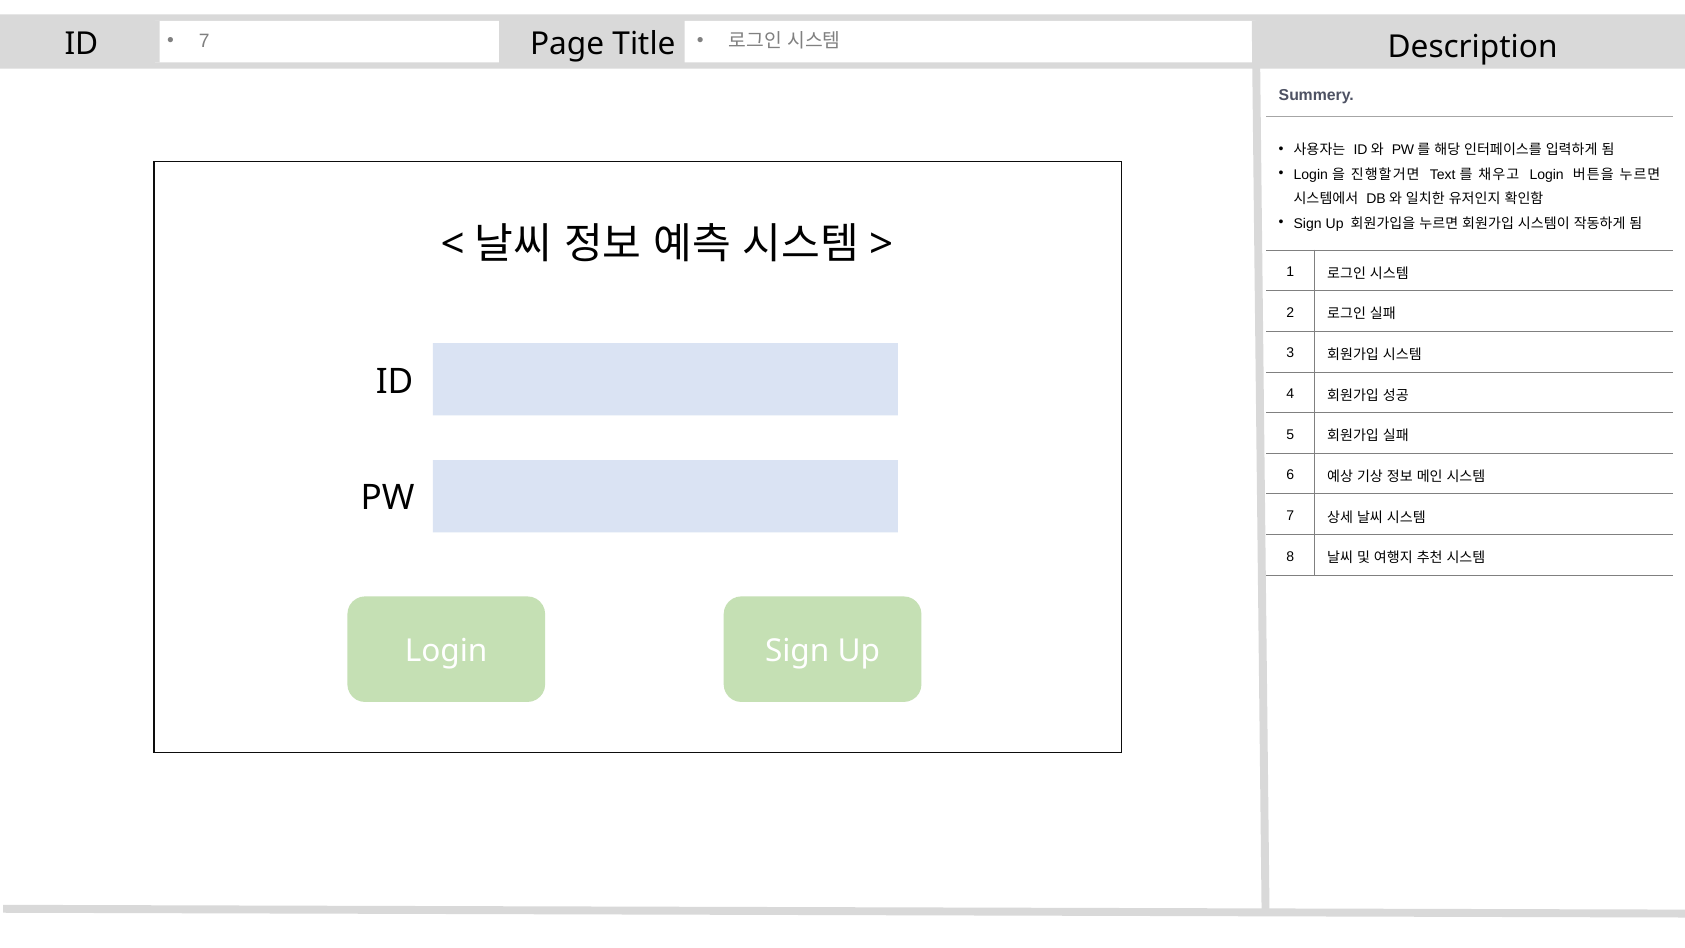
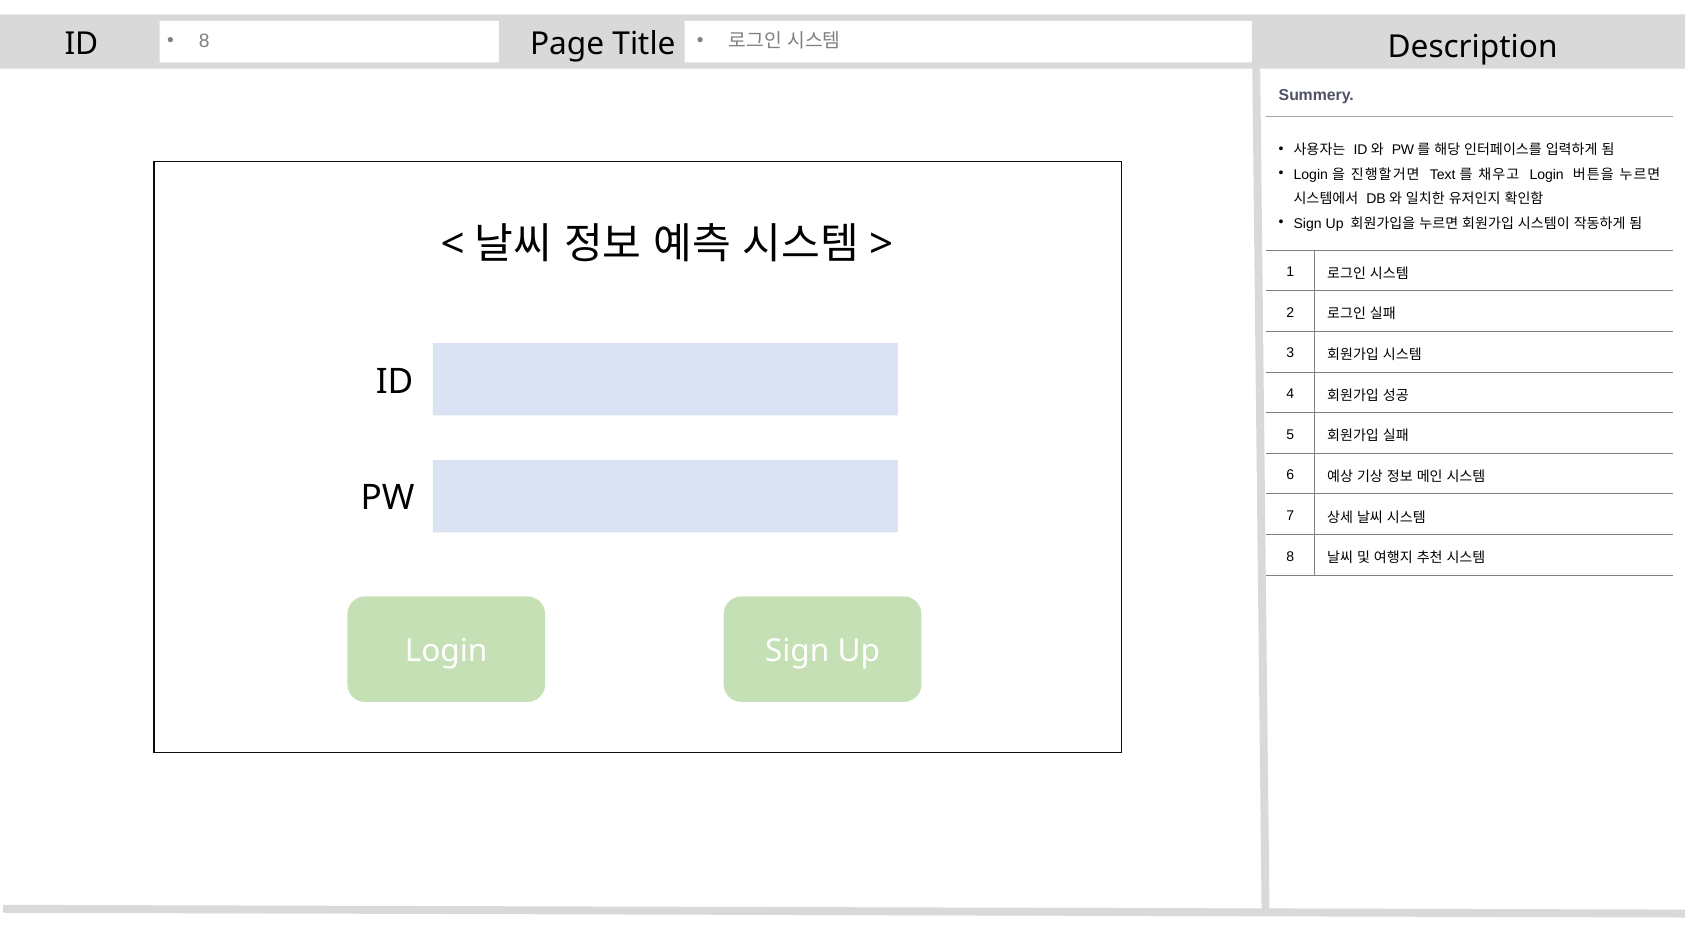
7 at (204, 41): 7 -> 8
